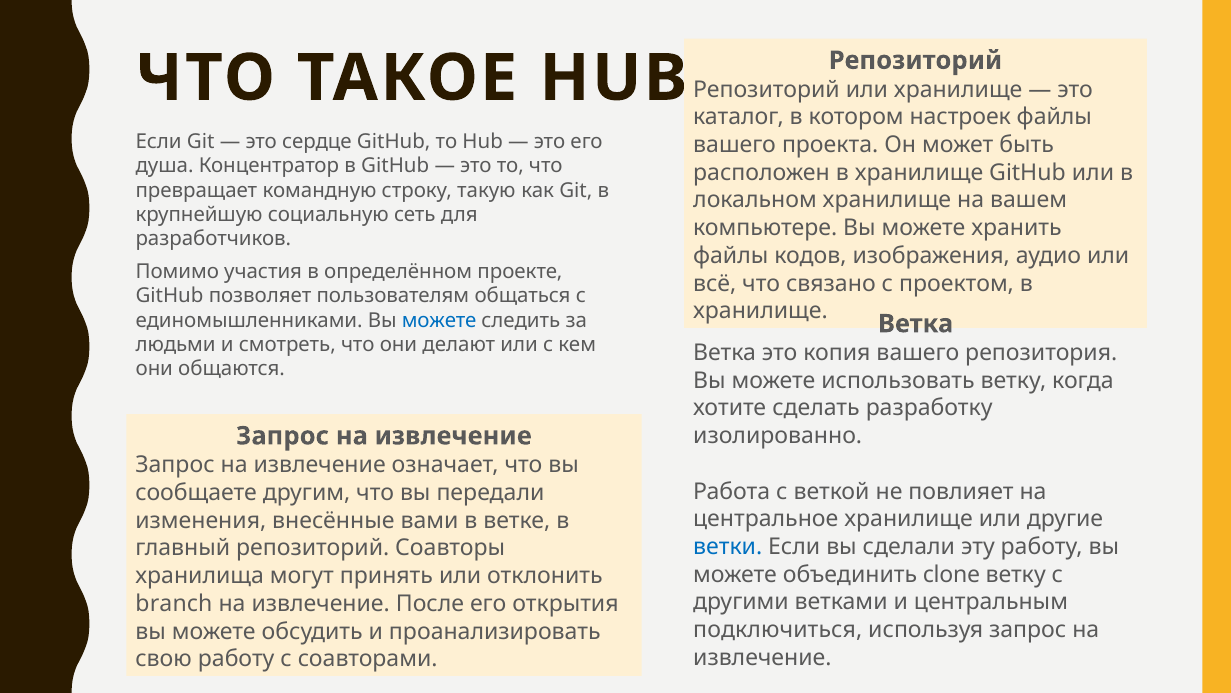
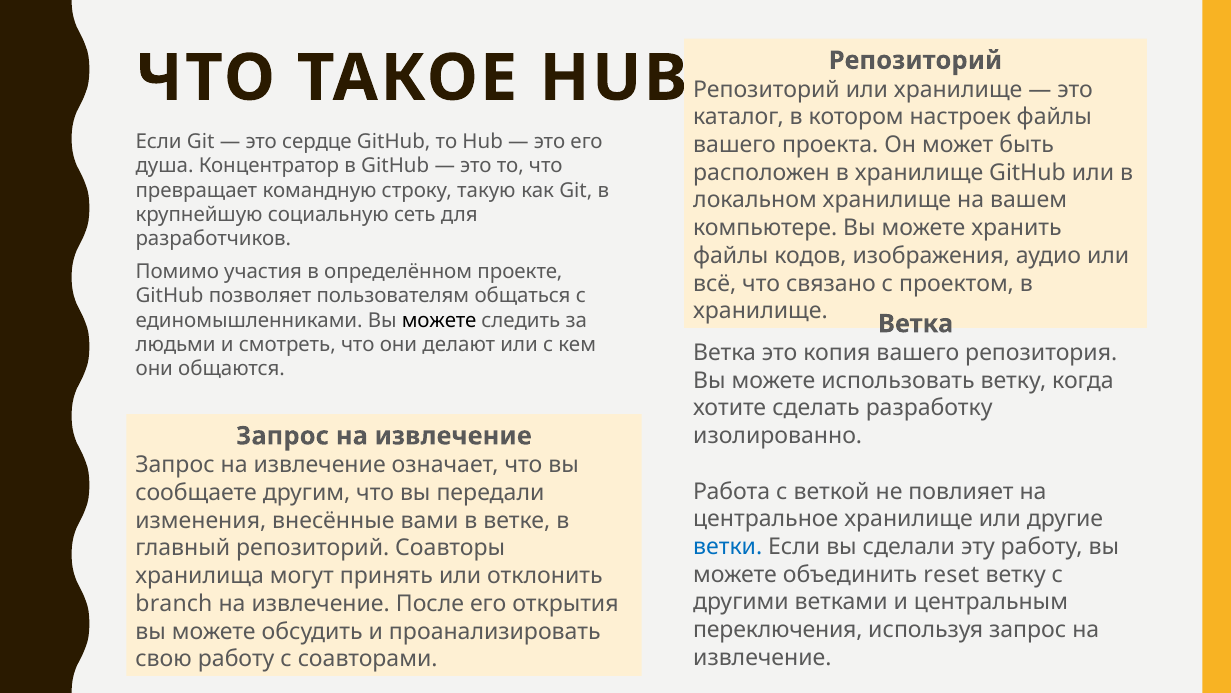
можете at (439, 320) colour: blue -> black
clone: clone -> reset
подключиться: подключиться -> переключения
